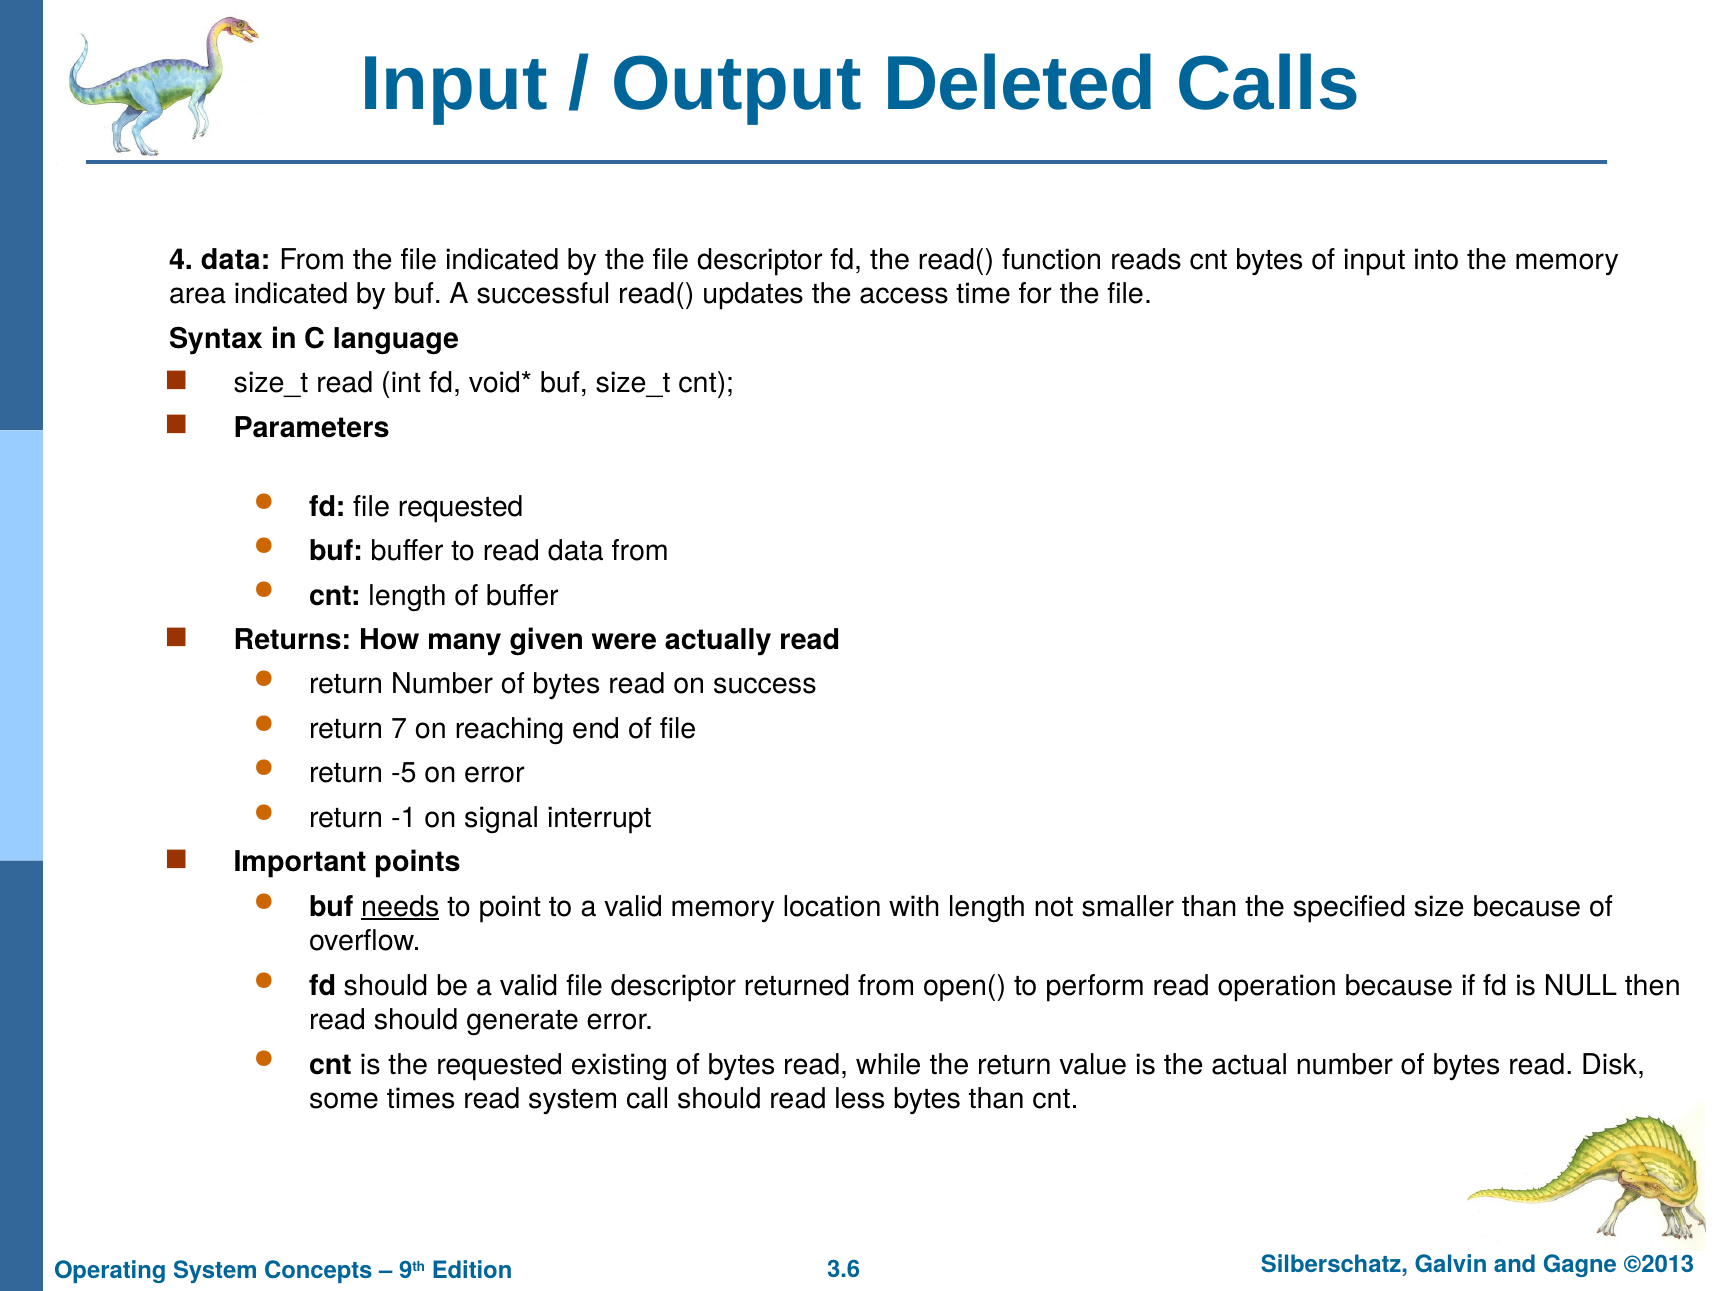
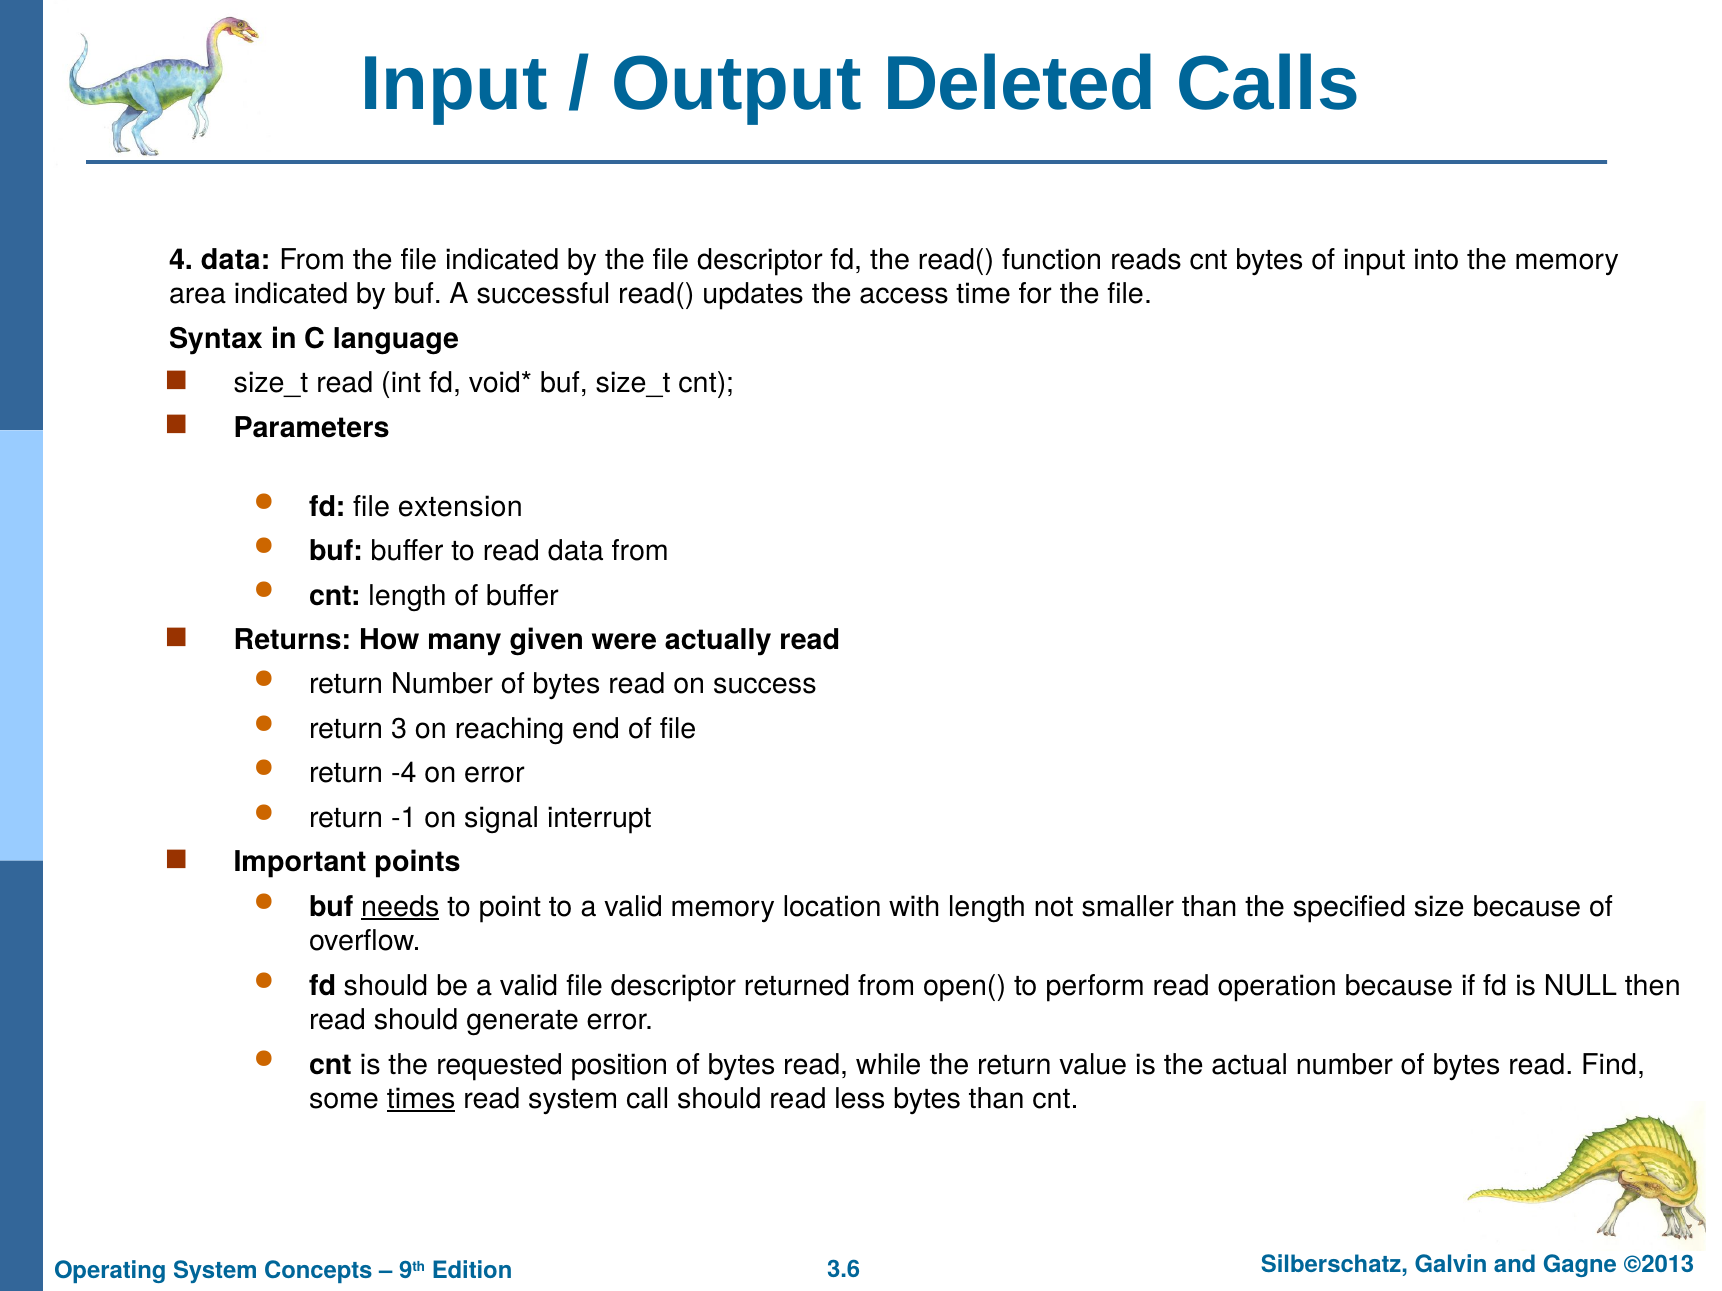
file requested: requested -> extension
7: 7 -> 3
-5: -5 -> -4
existing: existing -> position
Disk: Disk -> Find
times underline: none -> present
